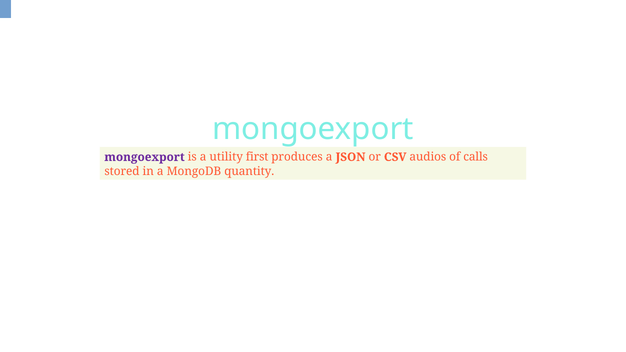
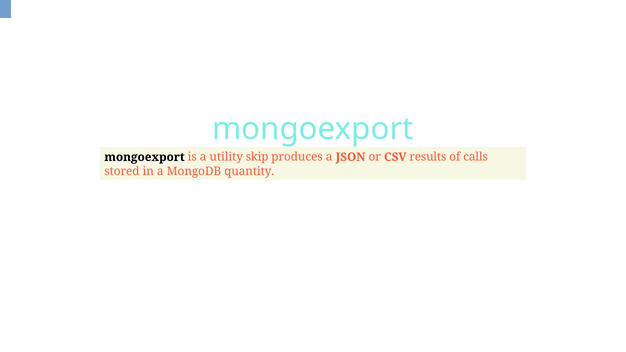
mongoexport at (145, 157) colour: purple -> black
first: first -> skip
audios: audios -> results
